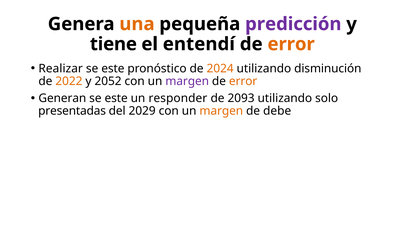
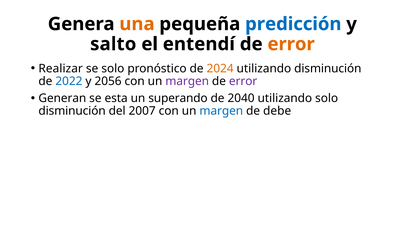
predicción colour: purple -> blue
tiene: tiene -> salto
este at (113, 68): este -> solo
2022 colour: orange -> blue
2052: 2052 -> 2056
error at (243, 81) colour: orange -> purple
este at (116, 98): este -> esta
responder: responder -> superando
2093: 2093 -> 2040
presentadas at (72, 111): presentadas -> disminución
2029: 2029 -> 2007
margen at (221, 111) colour: orange -> blue
